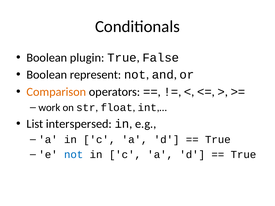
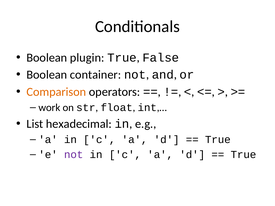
represent: represent -> container
interspersed: interspersed -> hexadecimal
not at (74, 155) colour: blue -> purple
